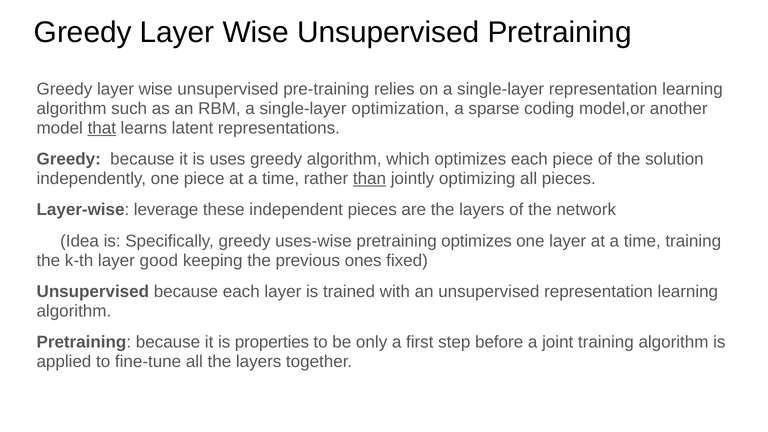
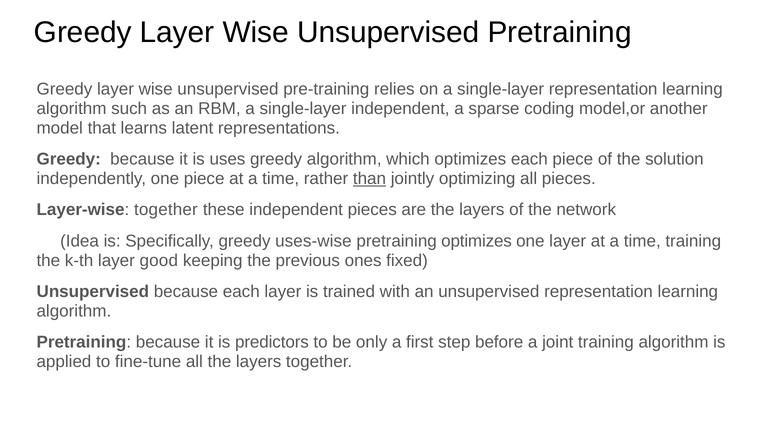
single-layer optimization: optimization -> independent
that underline: present -> none
Layer-wise leverage: leverage -> together
properties: properties -> predictors
